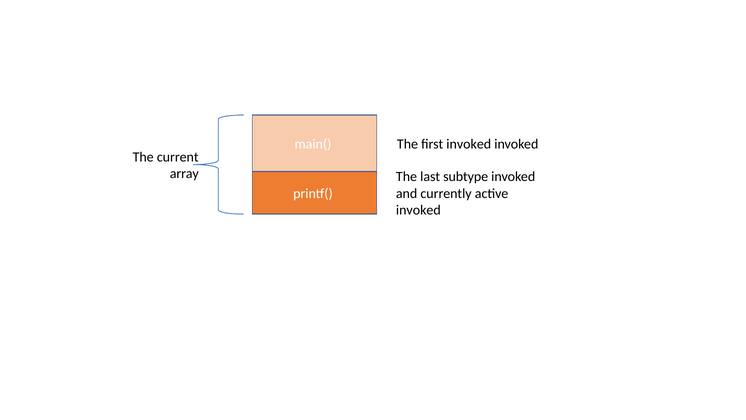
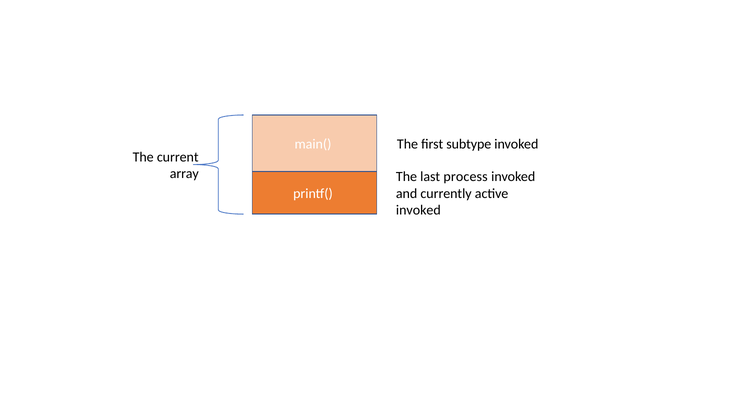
first invoked: invoked -> subtype
subtype: subtype -> process
